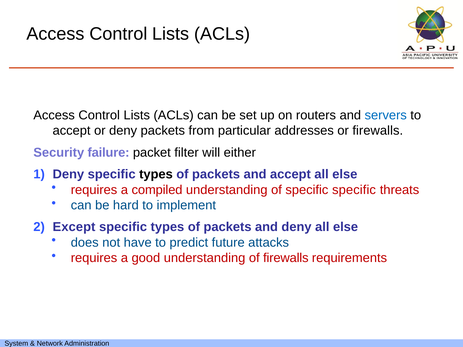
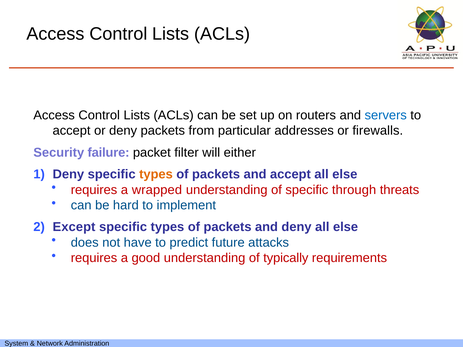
types at (156, 174) colour: black -> orange
compiled: compiled -> wrapped
specific specific: specific -> through
of firewalls: firewalls -> typically
